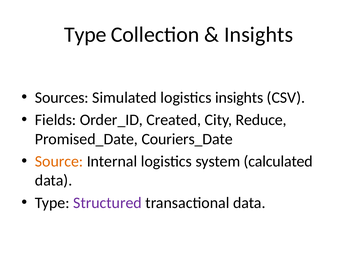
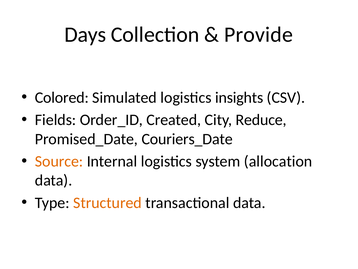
Type at (85, 35): Type -> Days
Insights at (259, 35): Insights -> Provide
Sources: Sources -> Colored
calculated: calculated -> allocation
Structured colour: purple -> orange
